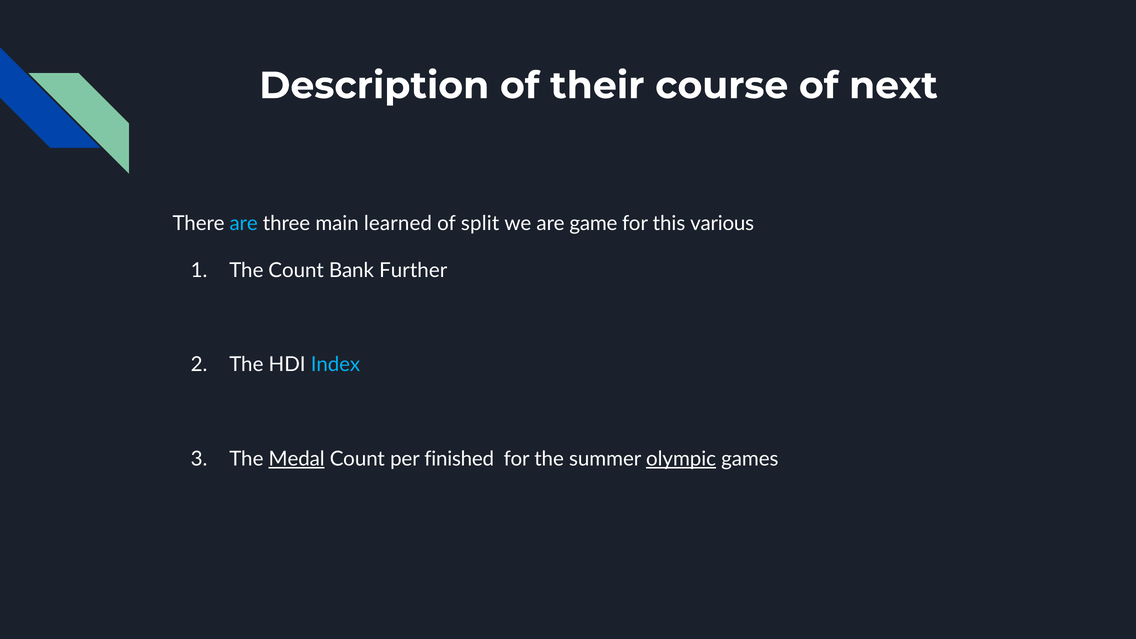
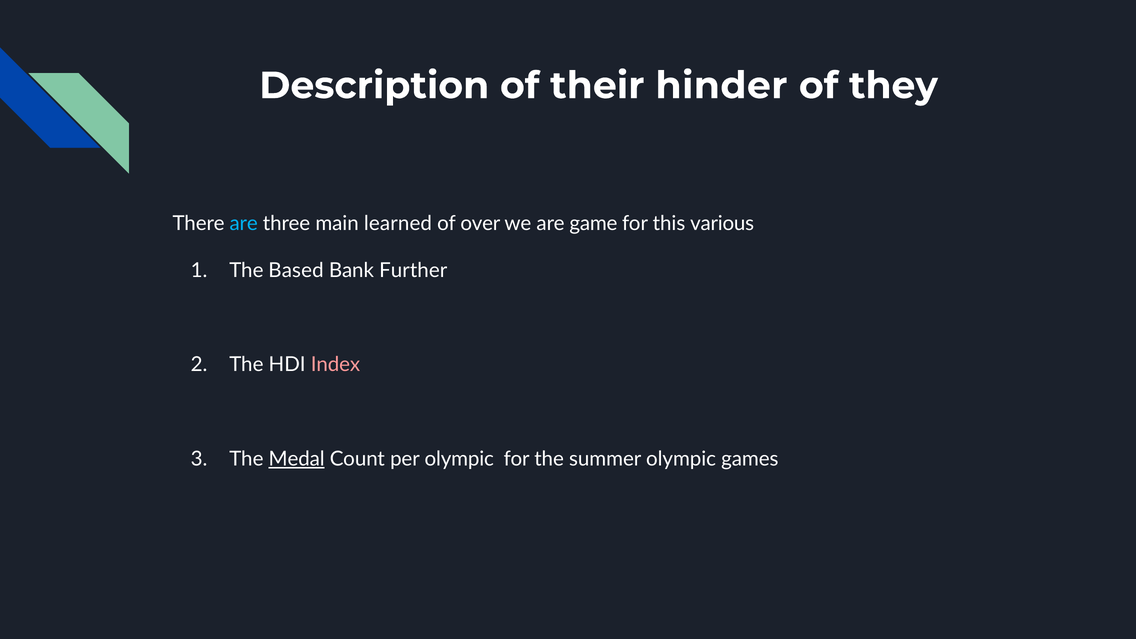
course: course -> hinder
next: next -> they
split: split -> over
The Count: Count -> Based
Index colour: light blue -> pink
per finished: finished -> olympic
olympic at (681, 459) underline: present -> none
